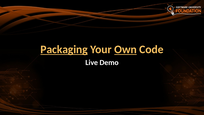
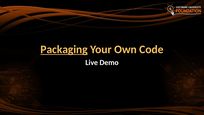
Own underline: present -> none
